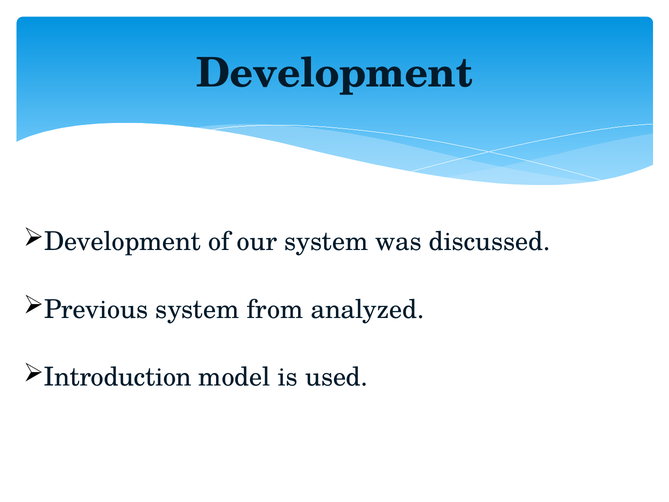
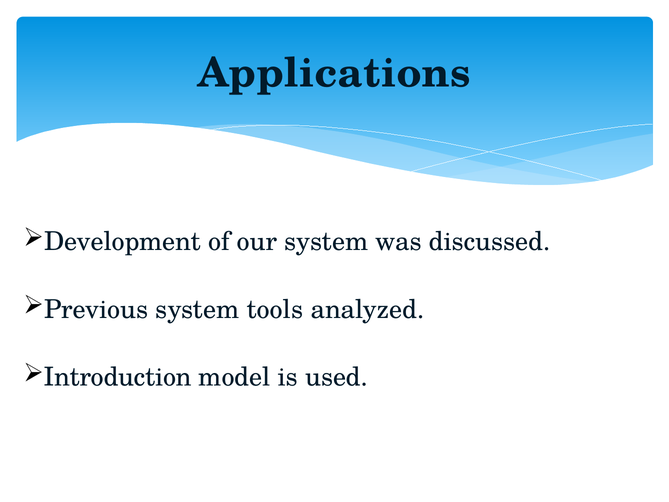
Development at (335, 73): Development -> Applications
from: from -> tools
